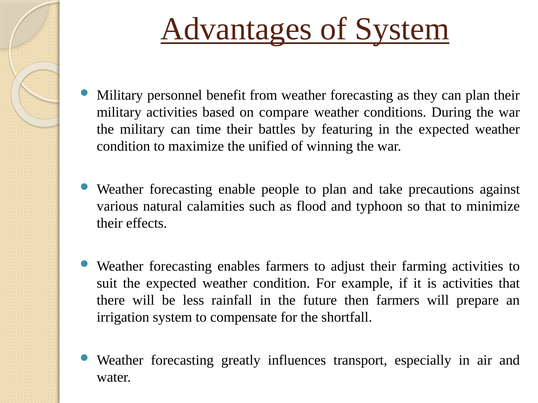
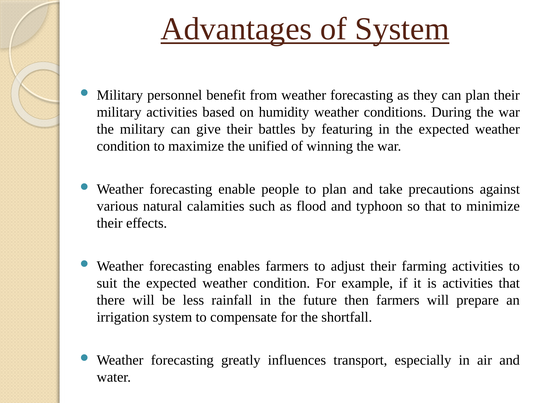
compare: compare -> humidity
time: time -> give
